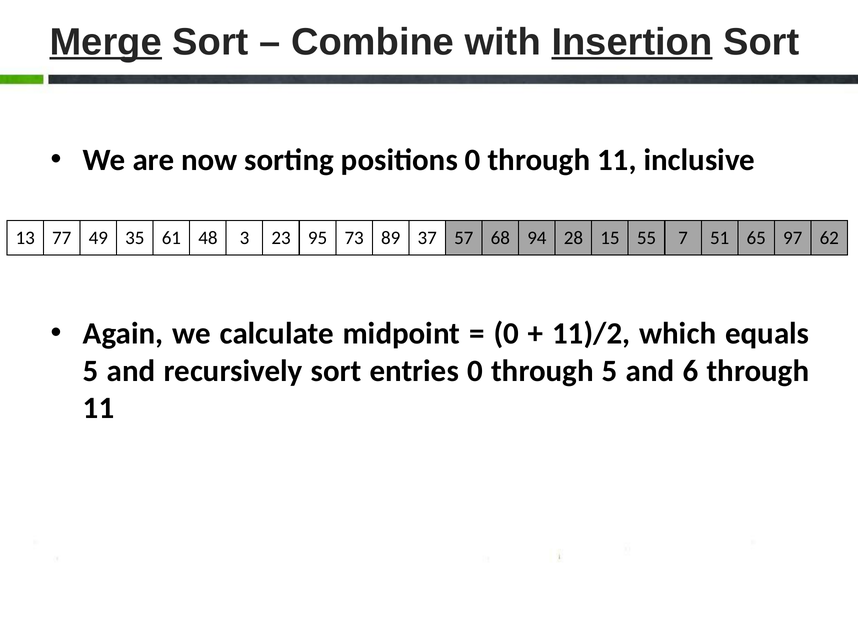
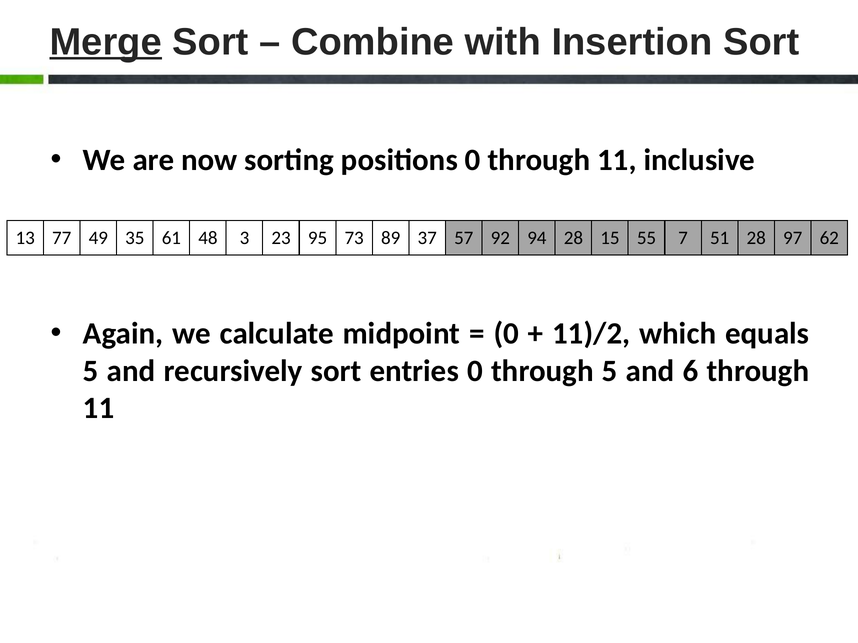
Insertion underline: present -> none
68: 68 -> 92
51 65: 65 -> 28
